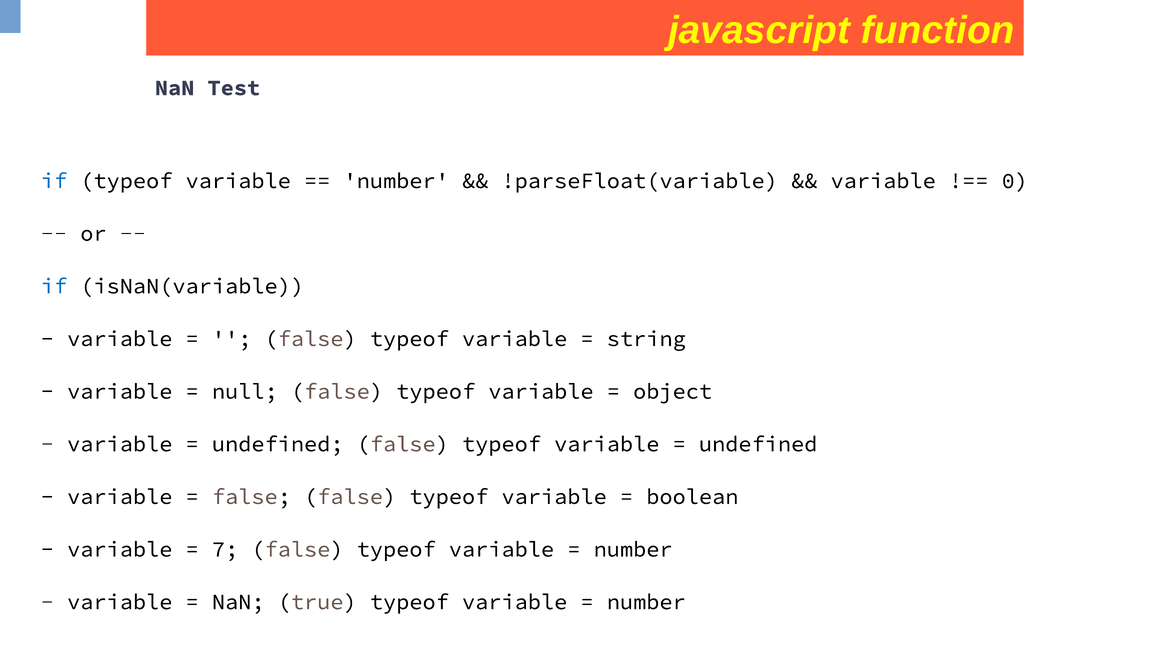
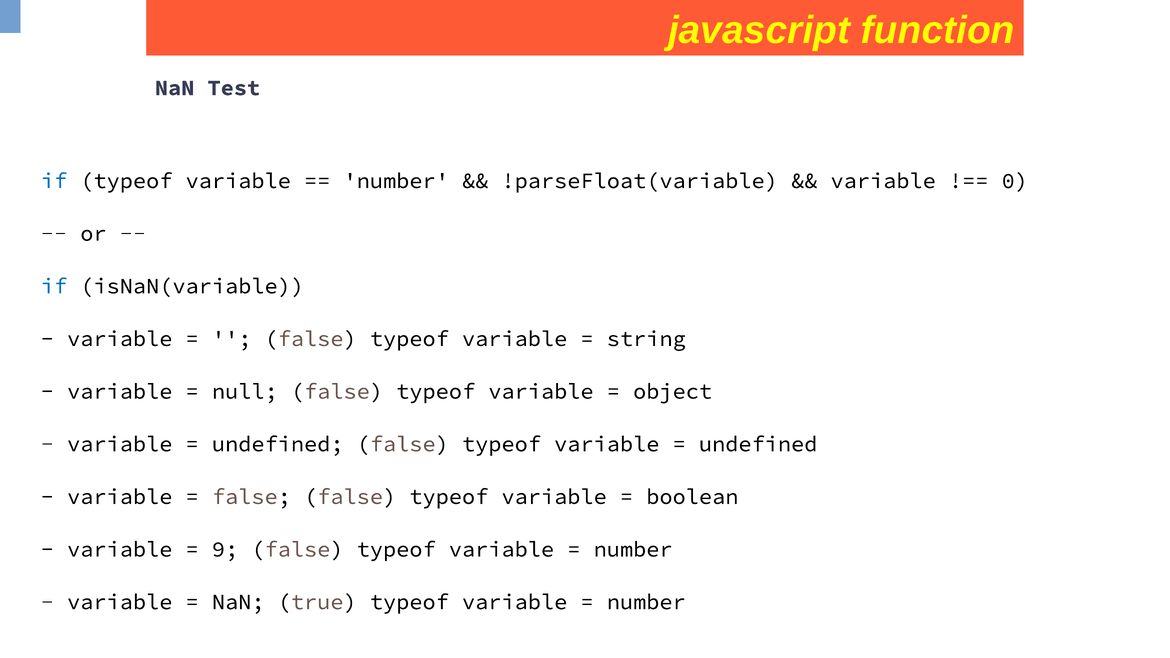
7: 7 -> 9
